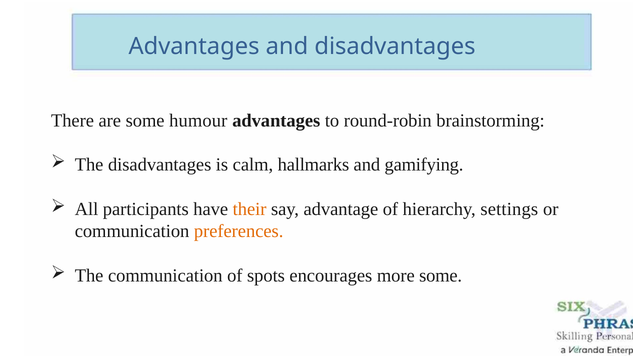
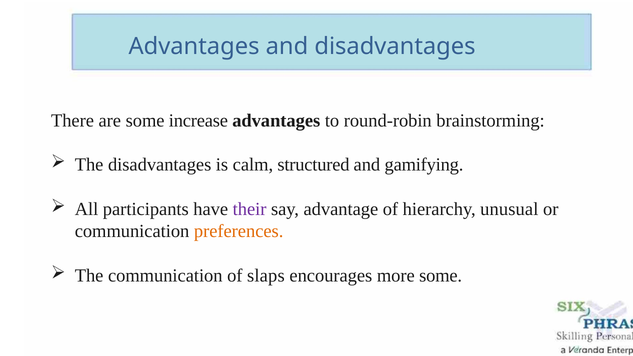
humour: humour -> increase
hallmarks: hallmarks -> structured
their colour: orange -> purple
settings: settings -> unusual
spots: spots -> slaps
